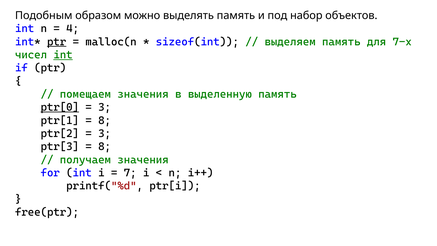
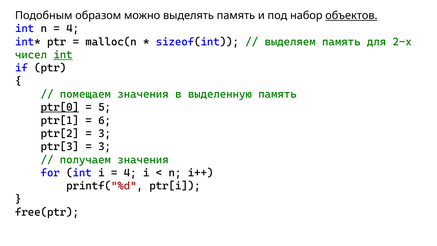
объектов underline: none -> present
ptr at (57, 42) underline: present -> none
7-х: 7-х -> 2-х
3 at (105, 107): 3 -> 5
8 at (105, 120): 8 -> 6
8 at (105, 147): 8 -> 3
7 at (130, 173): 7 -> 4
